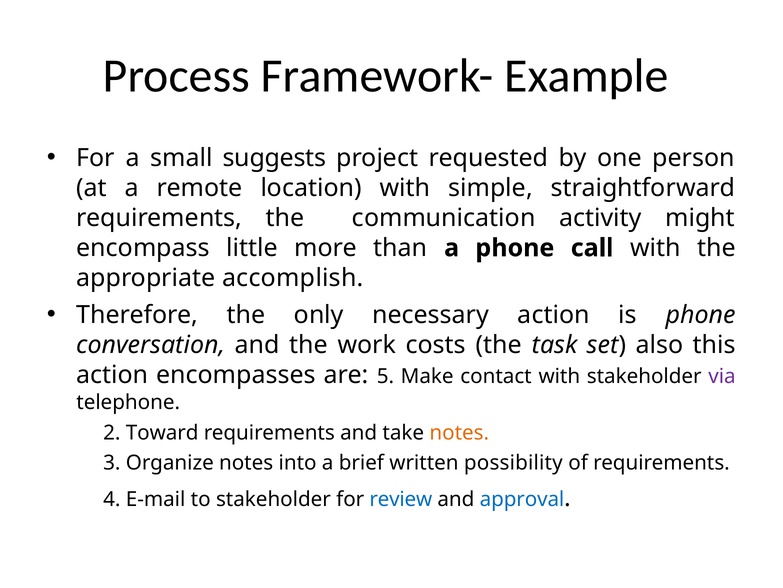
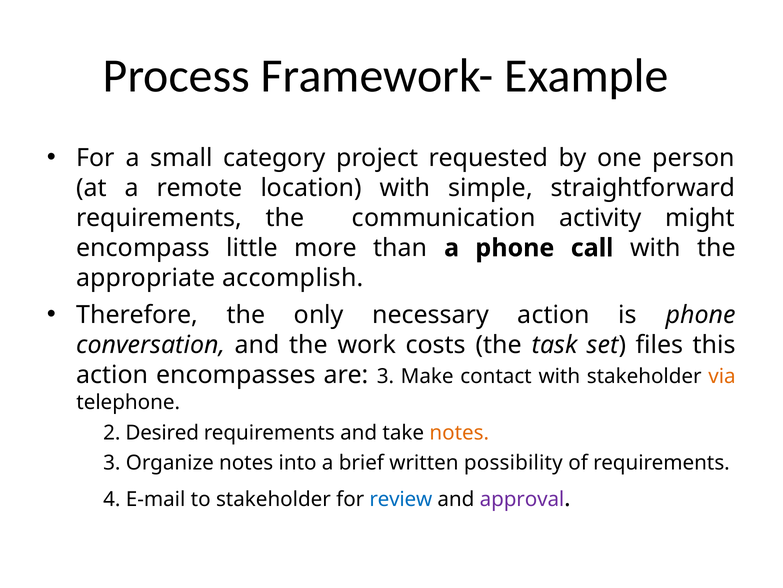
suggests: suggests -> category
also: also -> files
are 5: 5 -> 3
via colour: purple -> orange
Toward: Toward -> Desired
approval colour: blue -> purple
